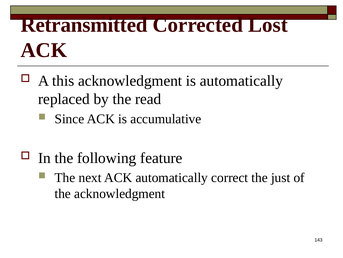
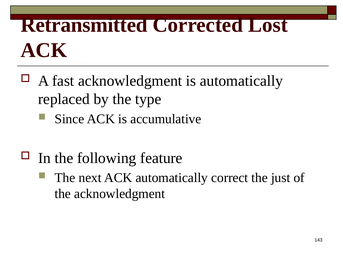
this: this -> fast
read: read -> type
